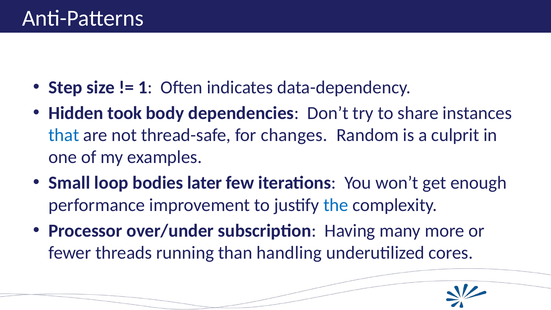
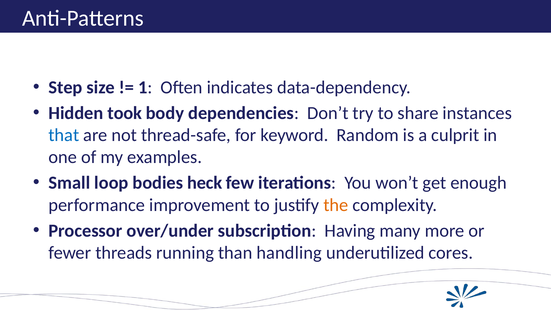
changes: changes -> keyword
later: later -> heck
the colour: blue -> orange
